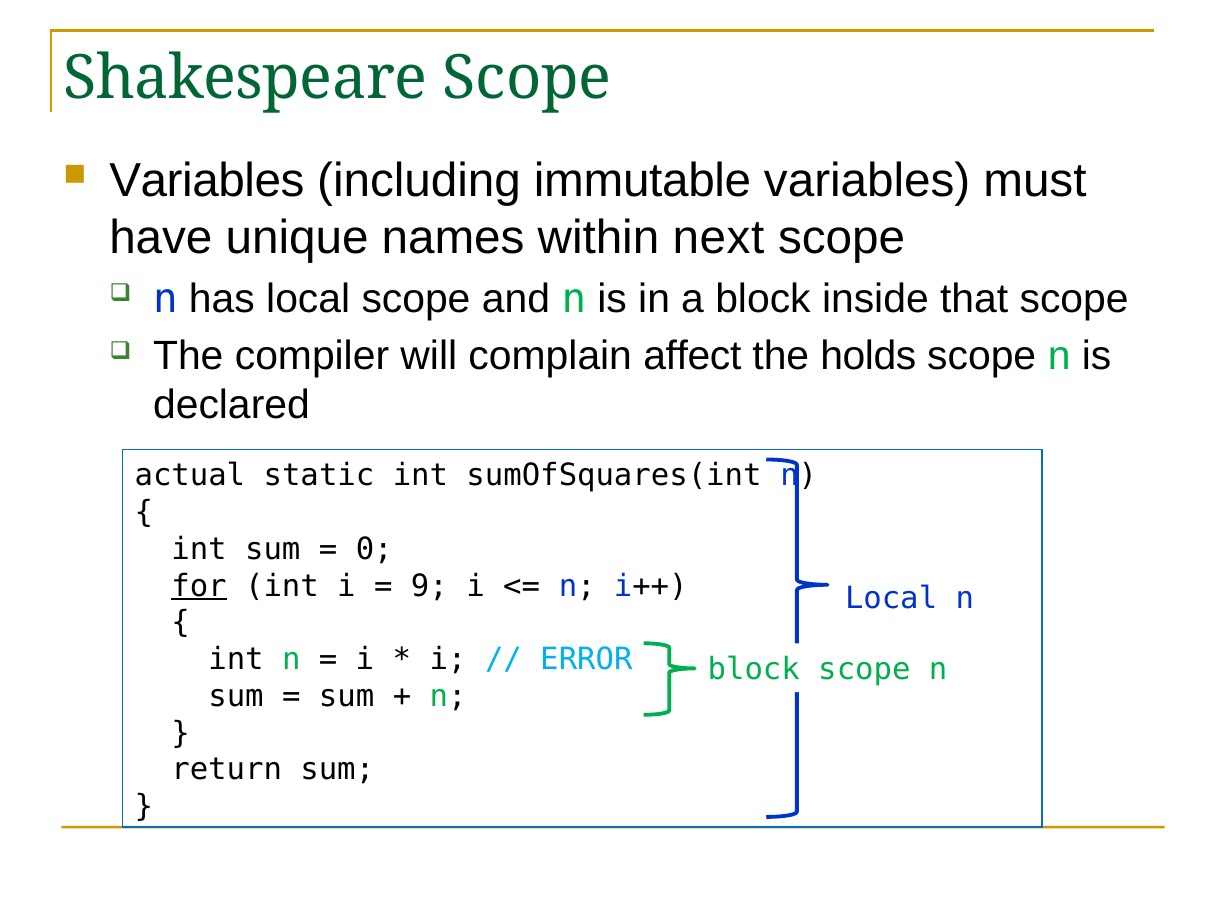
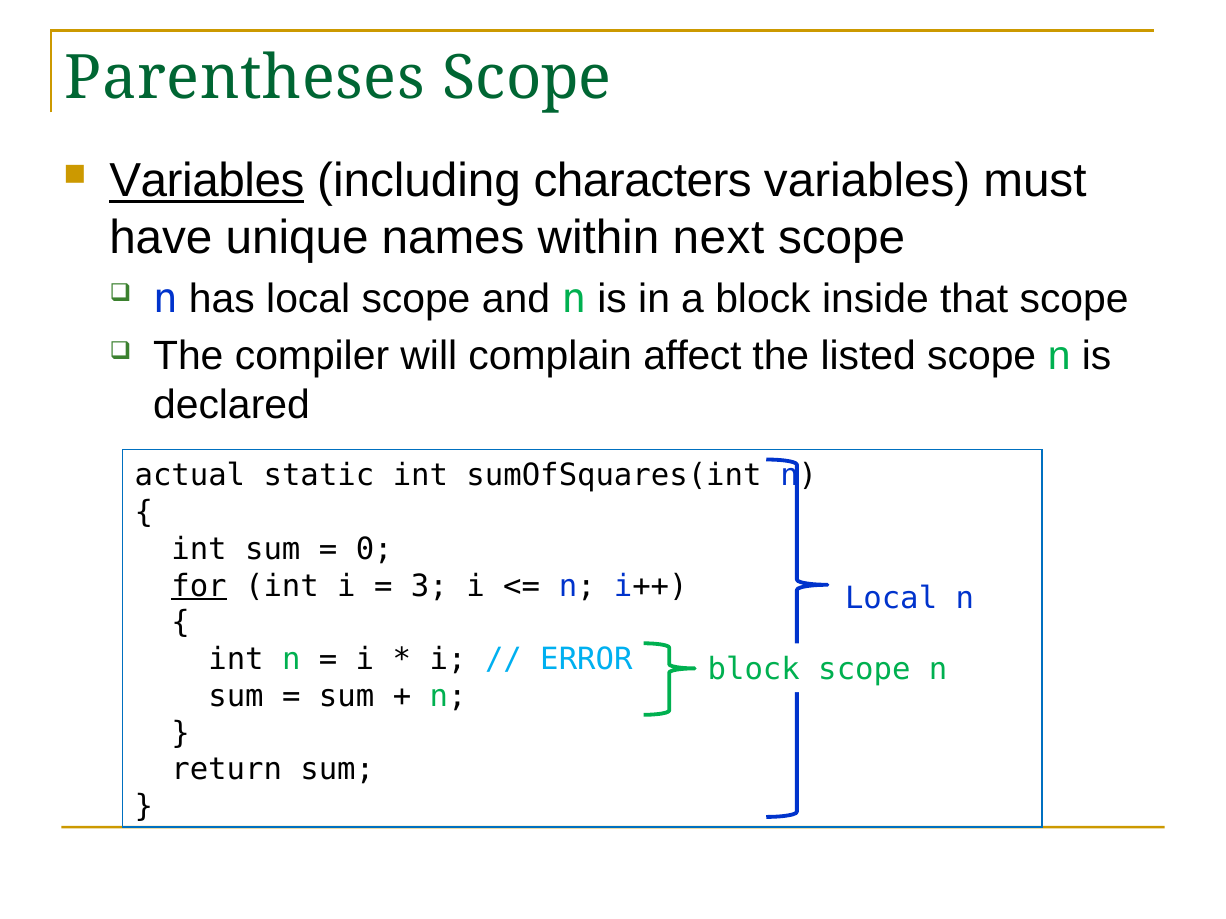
Shakespeare: Shakespeare -> Parentheses
Variables at (207, 181) underline: none -> present
immutable: immutable -> characters
holds: holds -> listed
9: 9 -> 3
